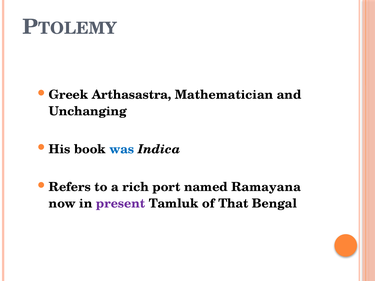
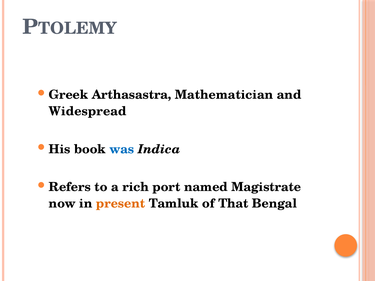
Unchanging: Unchanging -> Widespread
Ramayana: Ramayana -> Magistrate
present colour: purple -> orange
